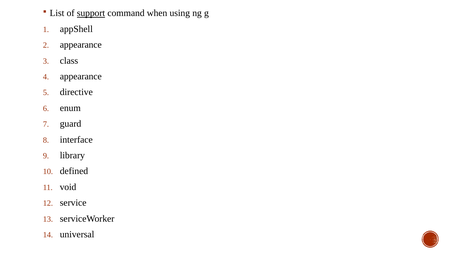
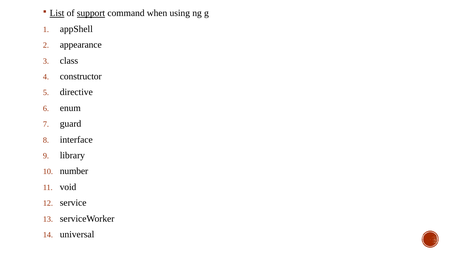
List underline: none -> present
appearance at (81, 76): appearance -> constructor
defined: defined -> number
